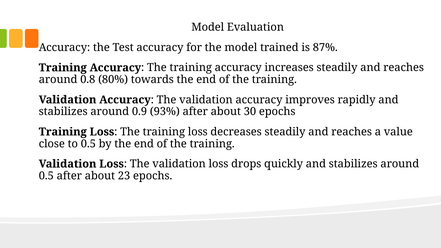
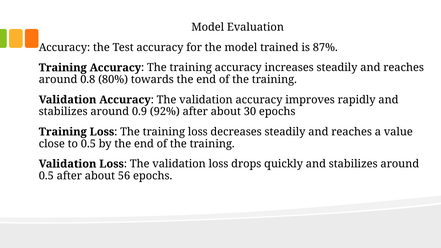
93%: 93% -> 92%
23: 23 -> 56
